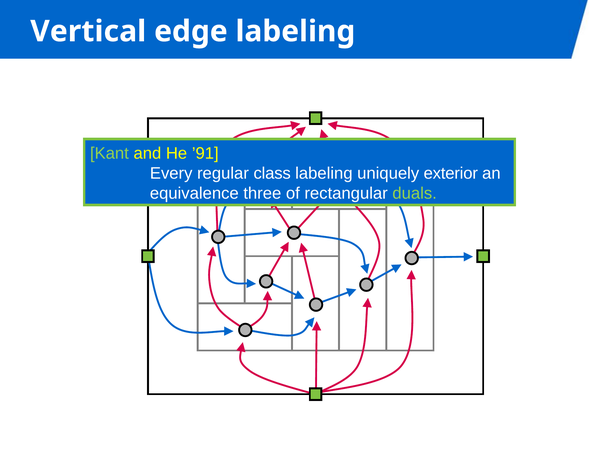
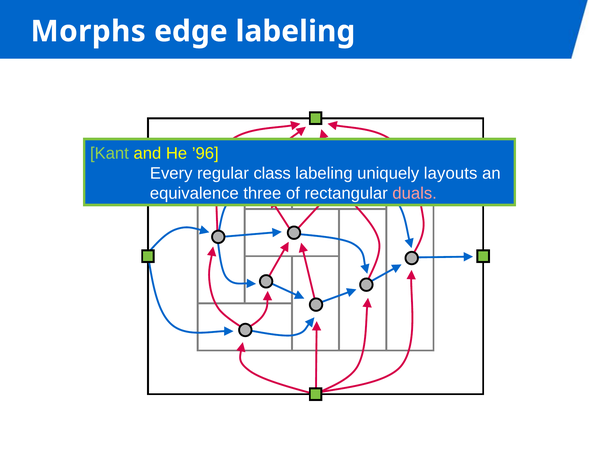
Vertical: Vertical -> Morphs
’91: ’91 -> ’96
exterior: exterior -> layouts
duals colour: light green -> pink
